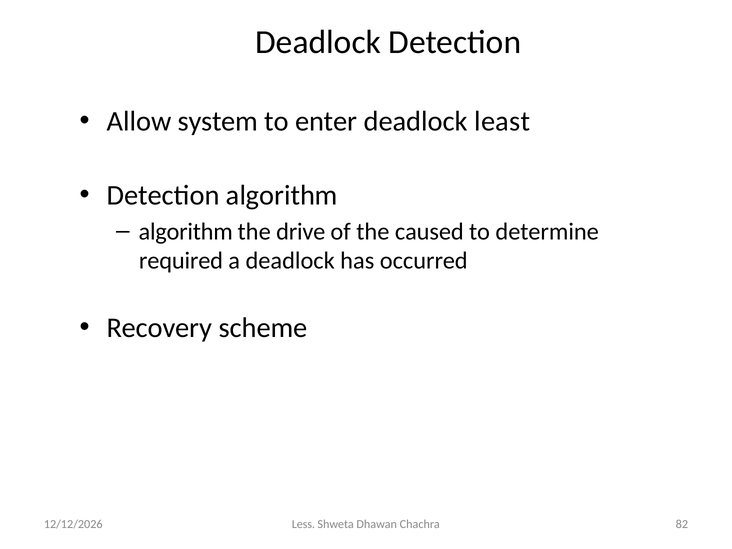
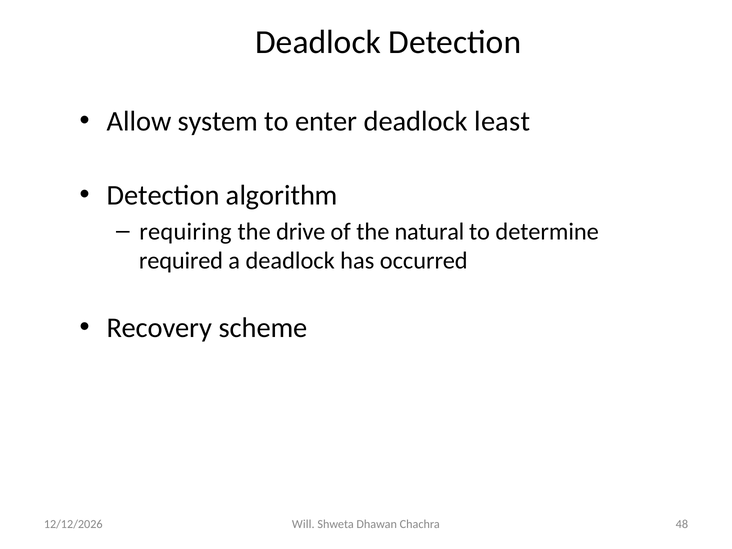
algorithm at (186, 232): algorithm -> requiring
caused: caused -> natural
Less: Less -> Will
82: 82 -> 48
